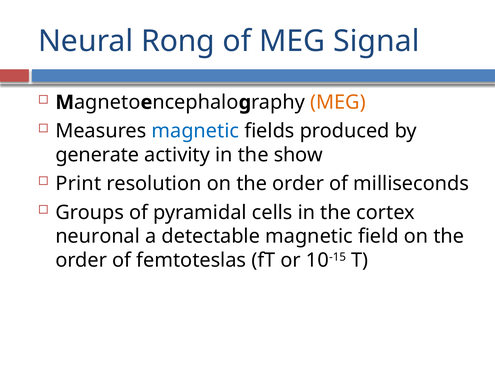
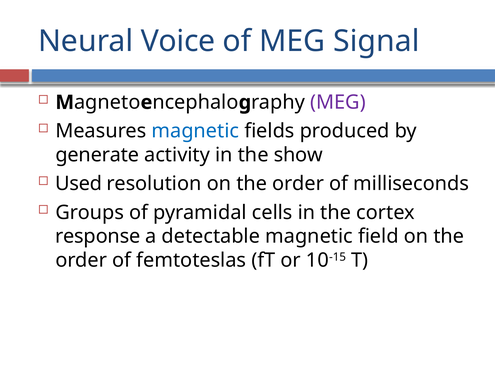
Rong: Rong -> Voice
MEG at (338, 102) colour: orange -> purple
Print: Print -> Used
neuronal: neuronal -> response
